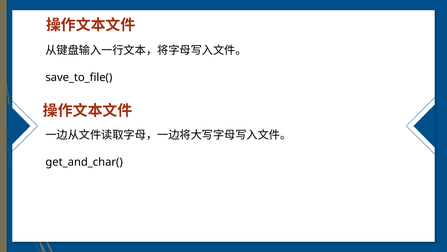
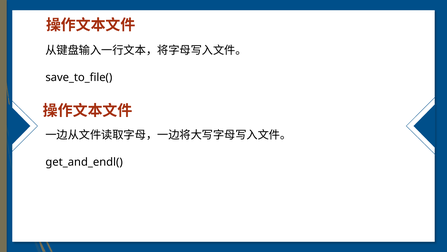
get_and_char(: get_and_char( -> get_and_endl(
